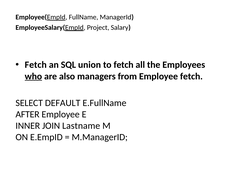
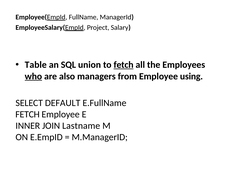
Fetch at (36, 65): Fetch -> Table
fetch at (124, 65) underline: none -> present
Employee fetch: fetch -> using
AFTER at (28, 114): AFTER -> FETCH
